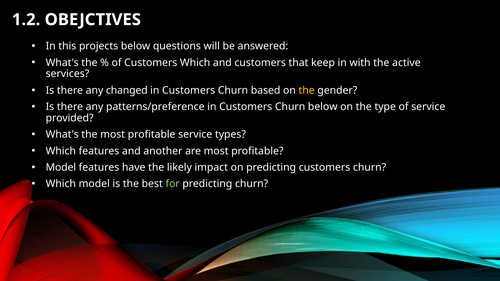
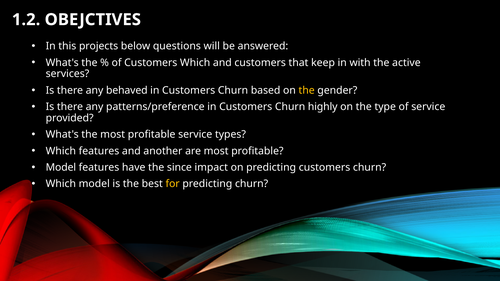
changed: changed -> behaved
Churn below: below -> highly
likely: likely -> since
for colour: light green -> yellow
